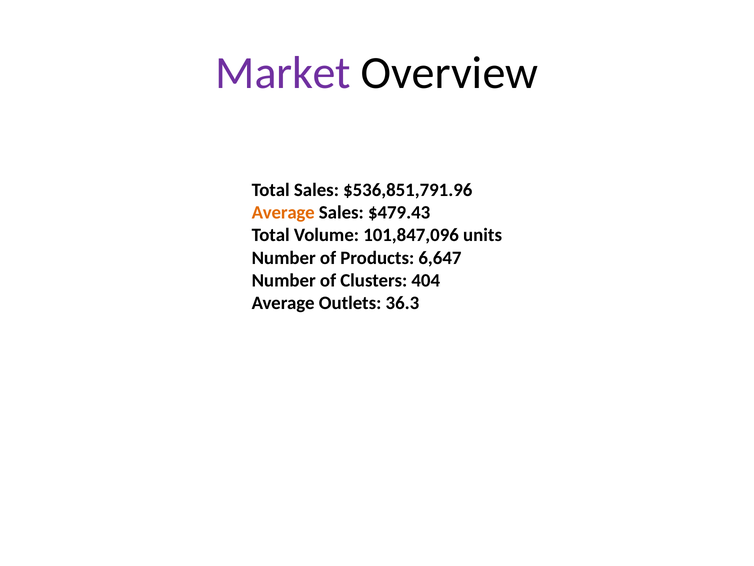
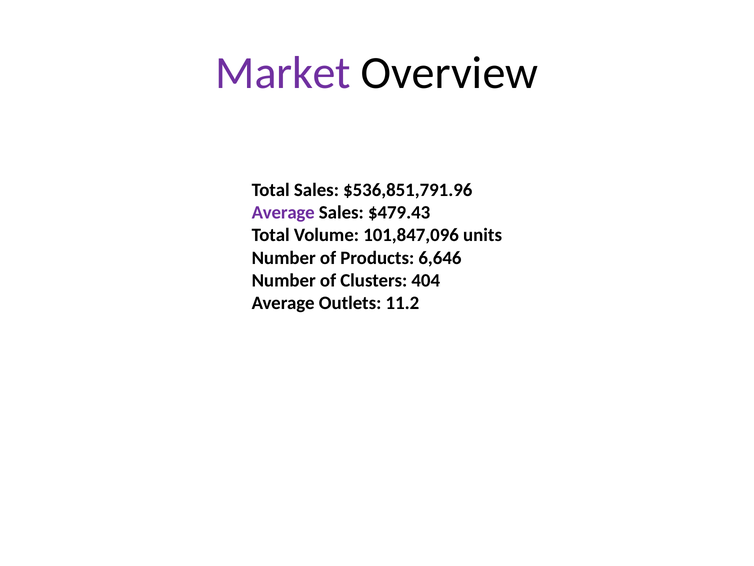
Average at (283, 212) colour: orange -> purple
6,647: 6,647 -> 6,646
36.3: 36.3 -> 11.2
